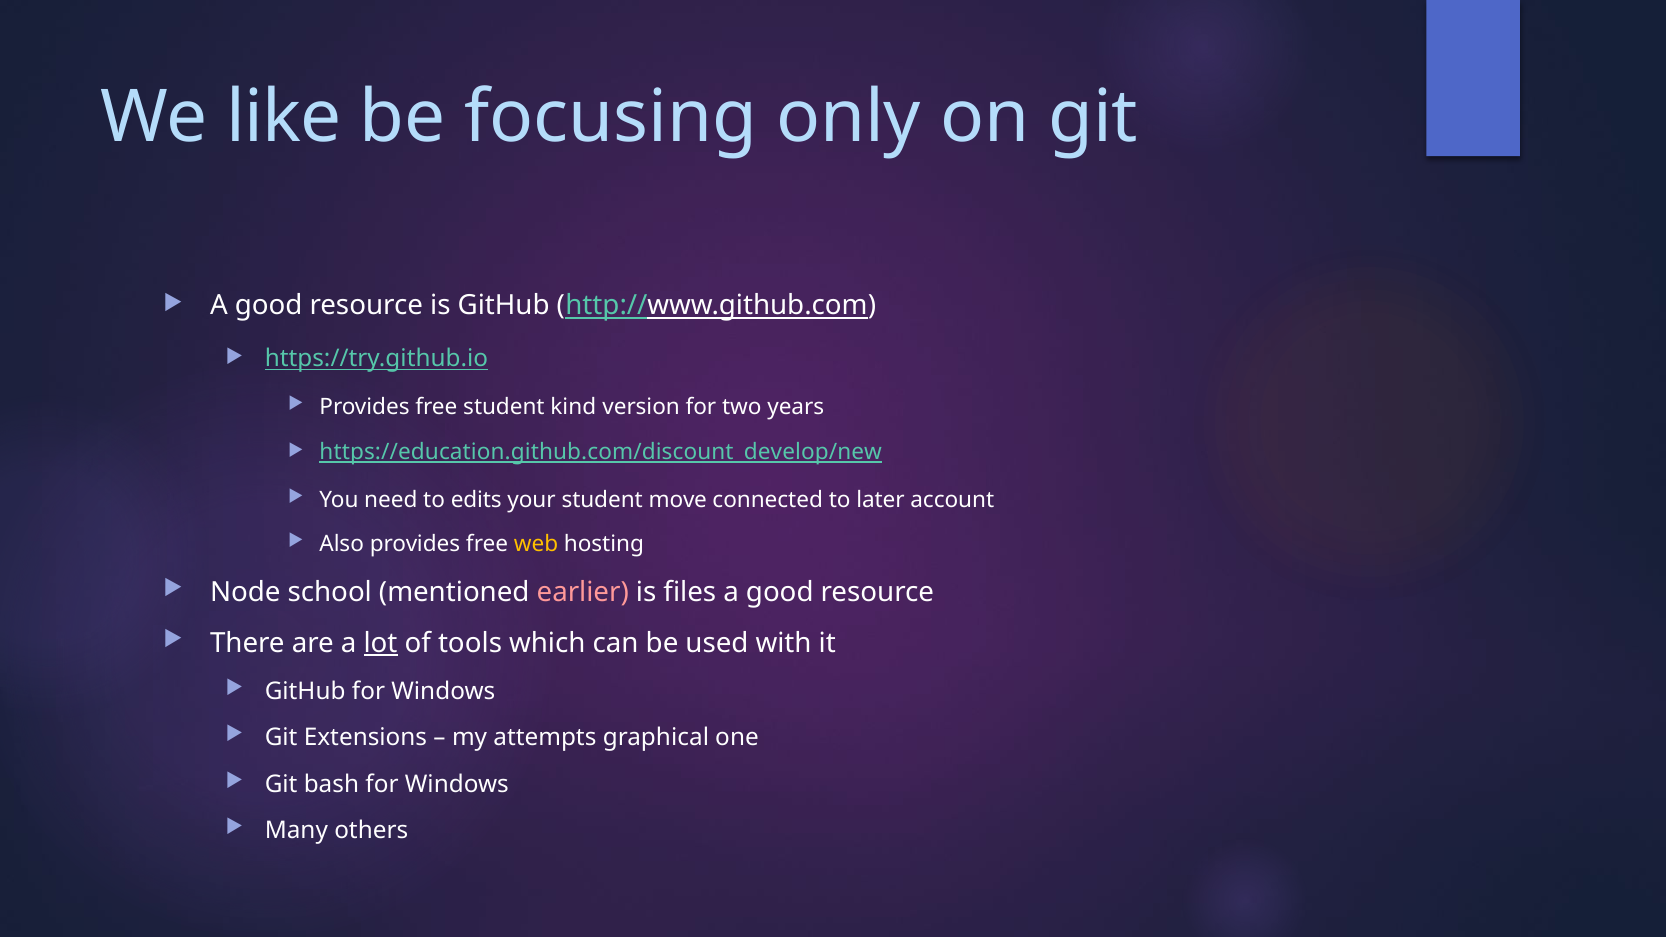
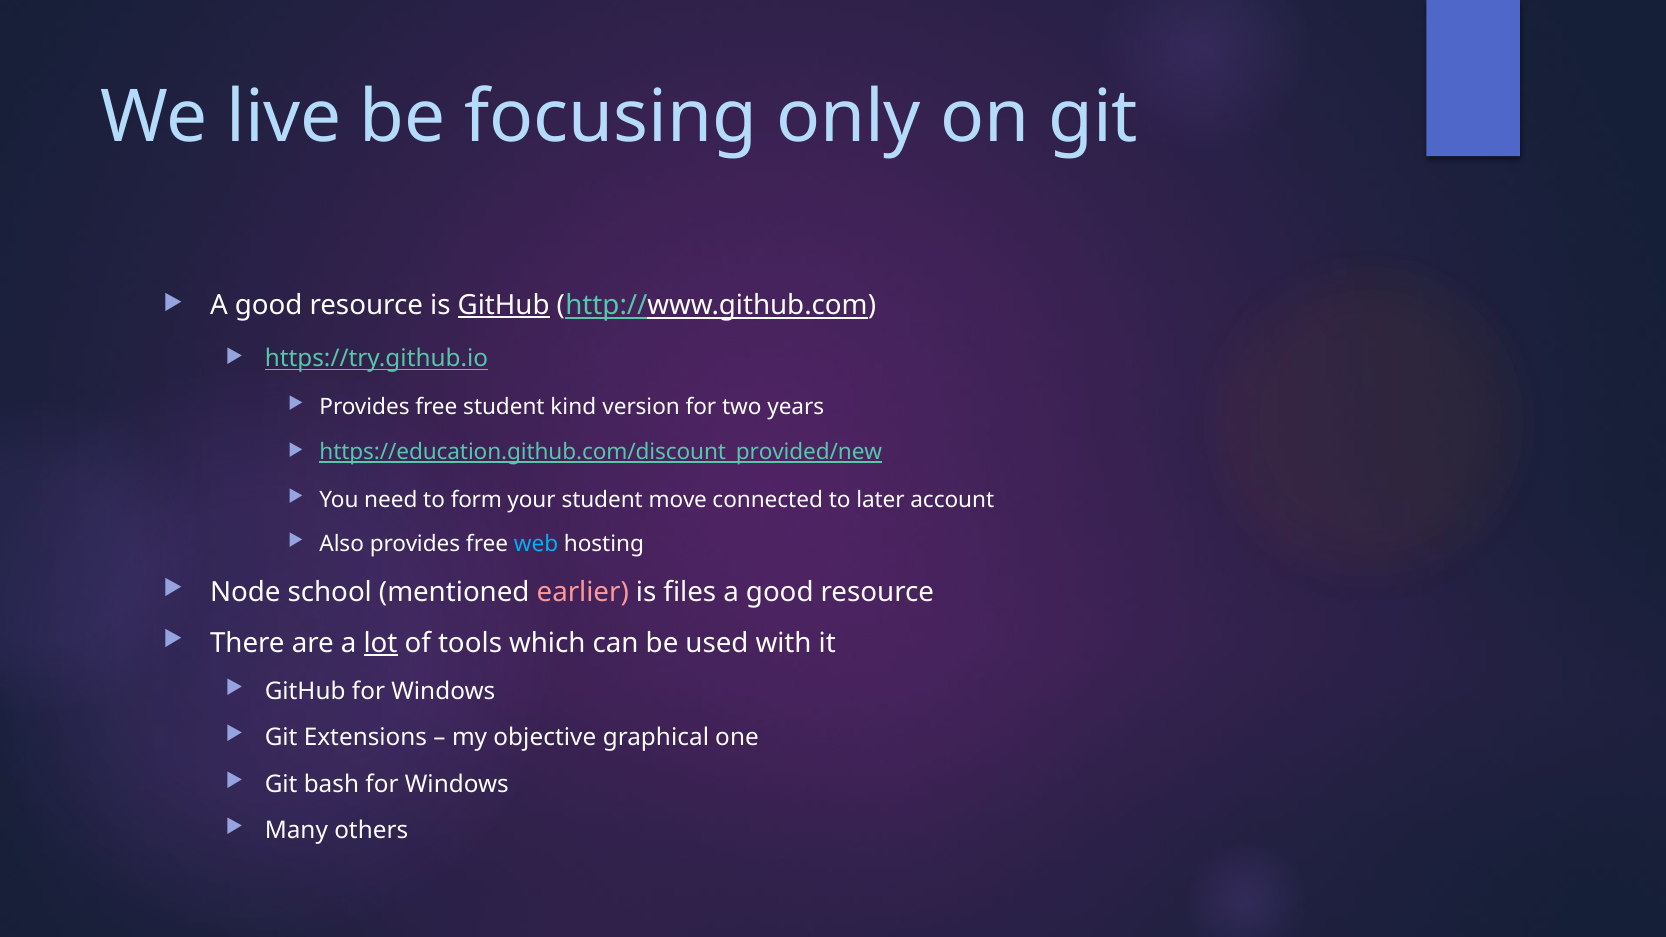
like: like -> live
GitHub at (504, 305) underline: none -> present
https://education.github.com/discount_develop/new: https://education.github.com/discount_develop/new -> https://education.github.com/discount_provided/new
edits: edits -> form
web colour: yellow -> light blue
attempts: attempts -> objective
